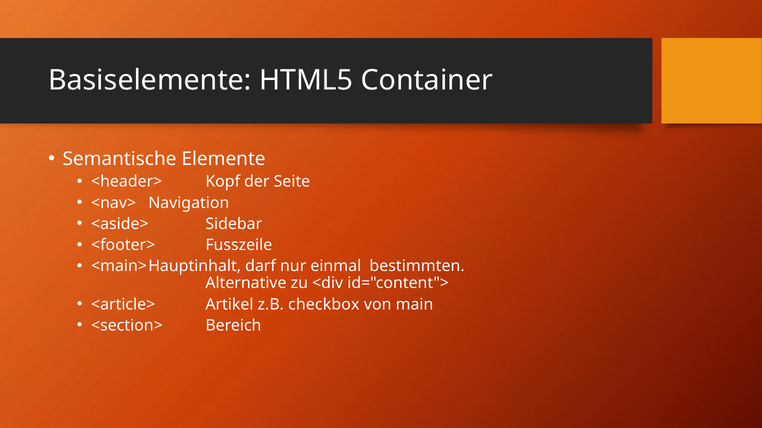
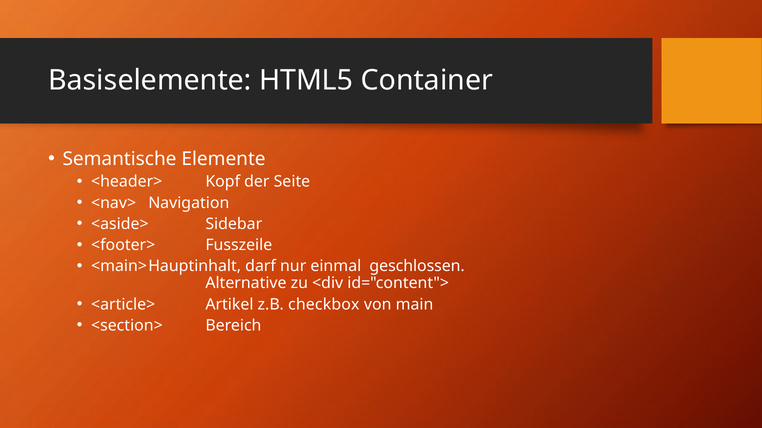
bestimmten: bestimmten -> geschlossen
